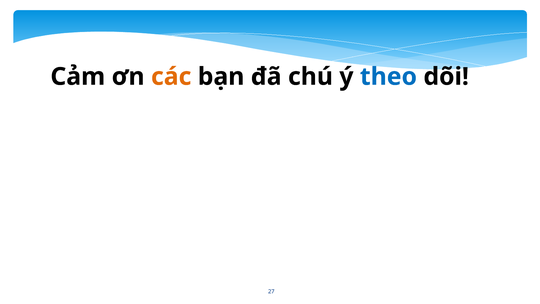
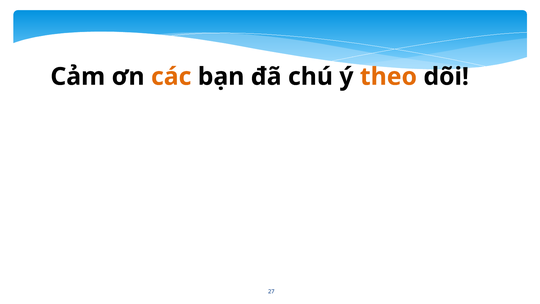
theo colour: blue -> orange
